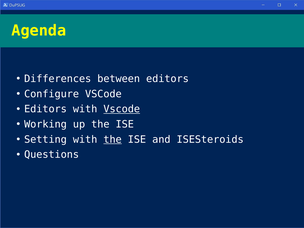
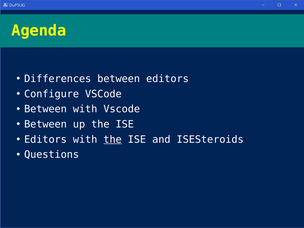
Editors at (45, 109): Editors -> Between
Vscode at (122, 109) underline: present -> none
Working at (45, 124): Working -> Between
Setting at (45, 139): Setting -> Editors
